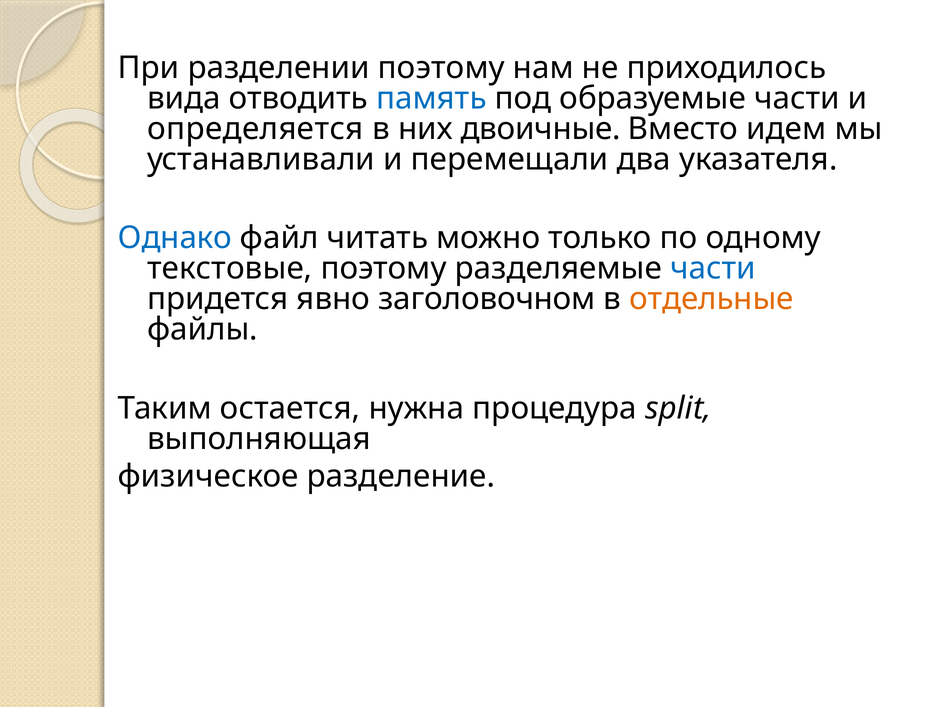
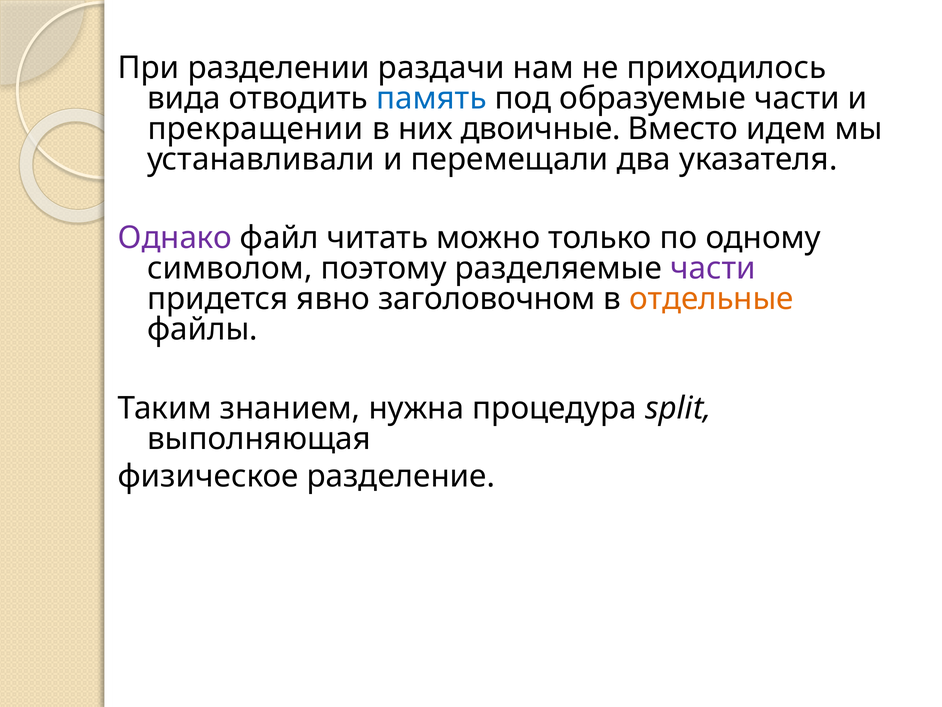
разделении поэтому: поэтому -> раздачи
определяется: определяется -> прекращении
Однако colour: blue -> purple
текстовые: текстовые -> символом
части at (713, 268) colour: blue -> purple
остается: остается -> знанием
